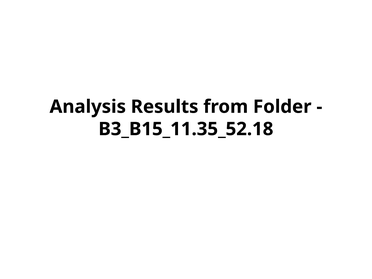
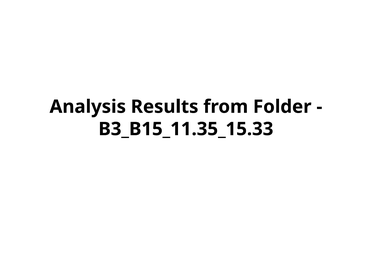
B3_B15_11.35_52.18: B3_B15_11.35_52.18 -> B3_B15_11.35_15.33
